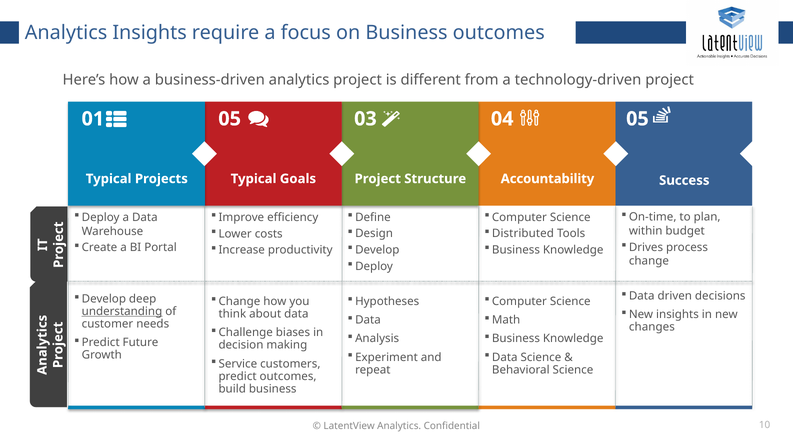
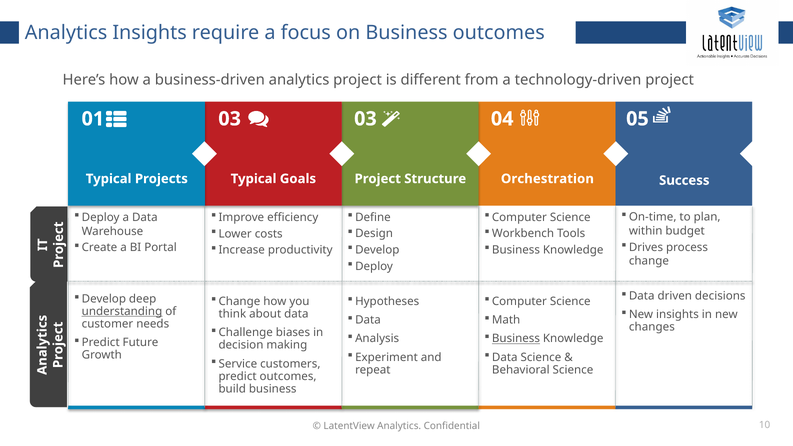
01 05: 05 -> 03
Accountability: Accountability -> Orchestration
Distributed: Distributed -> Workbench
Business at (516, 339) underline: none -> present
